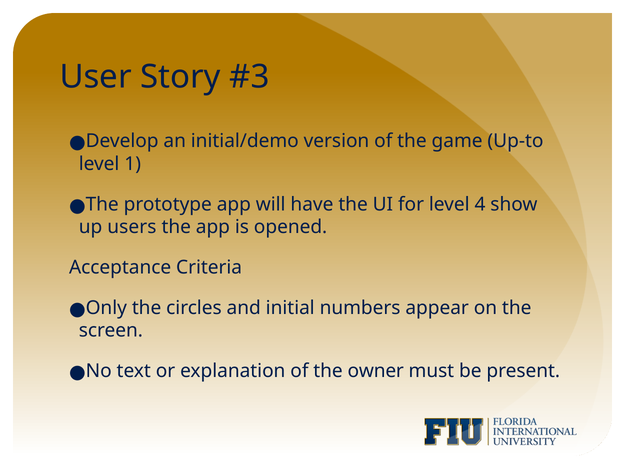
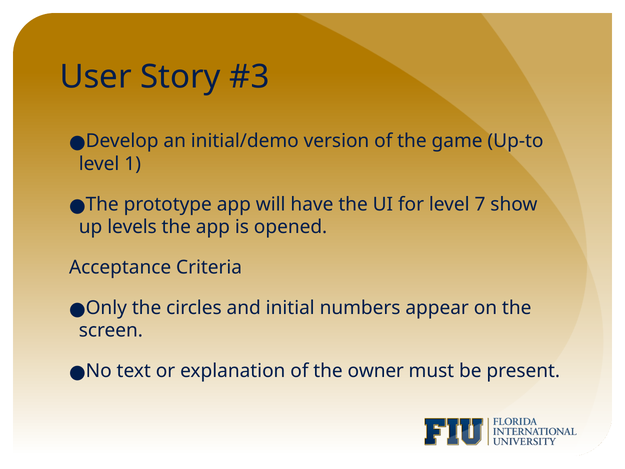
4: 4 -> 7
users: users -> levels
